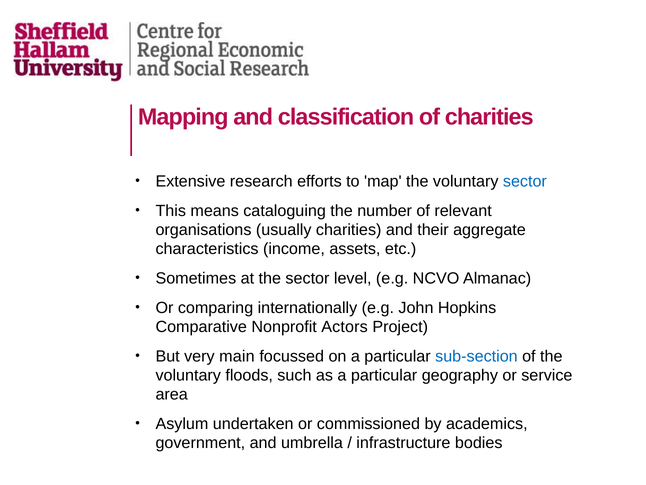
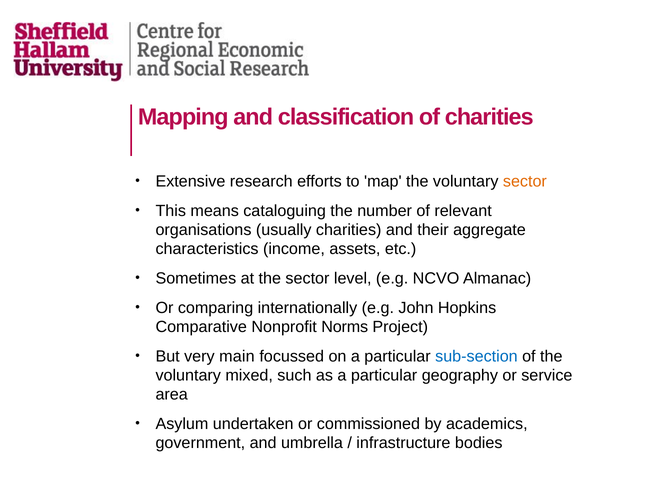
sector at (525, 181) colour: blue -> orange
Actors: Actors -> Norms
floods: floods -> mixed
